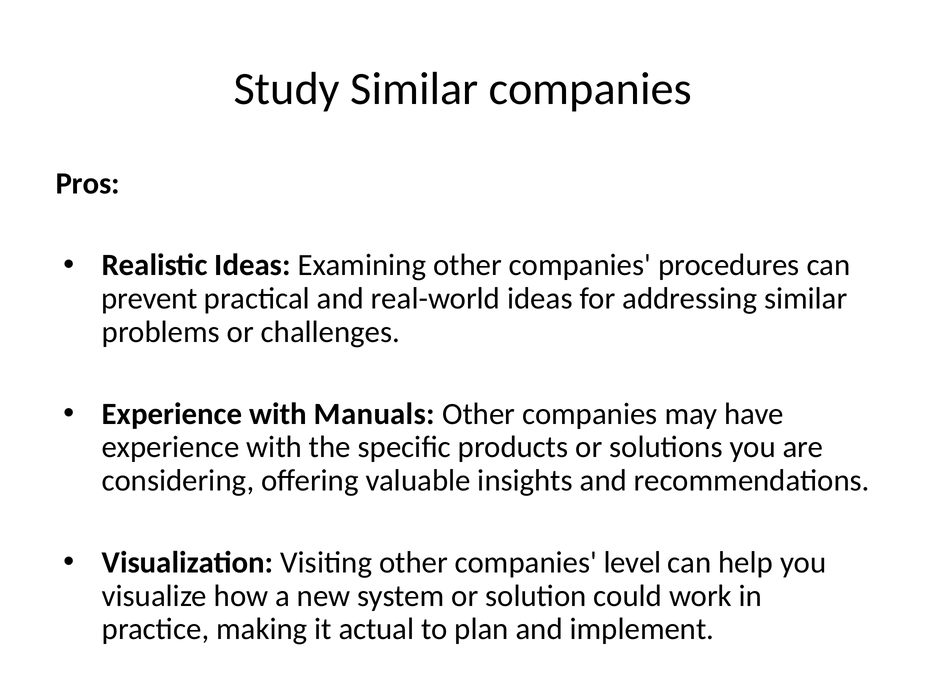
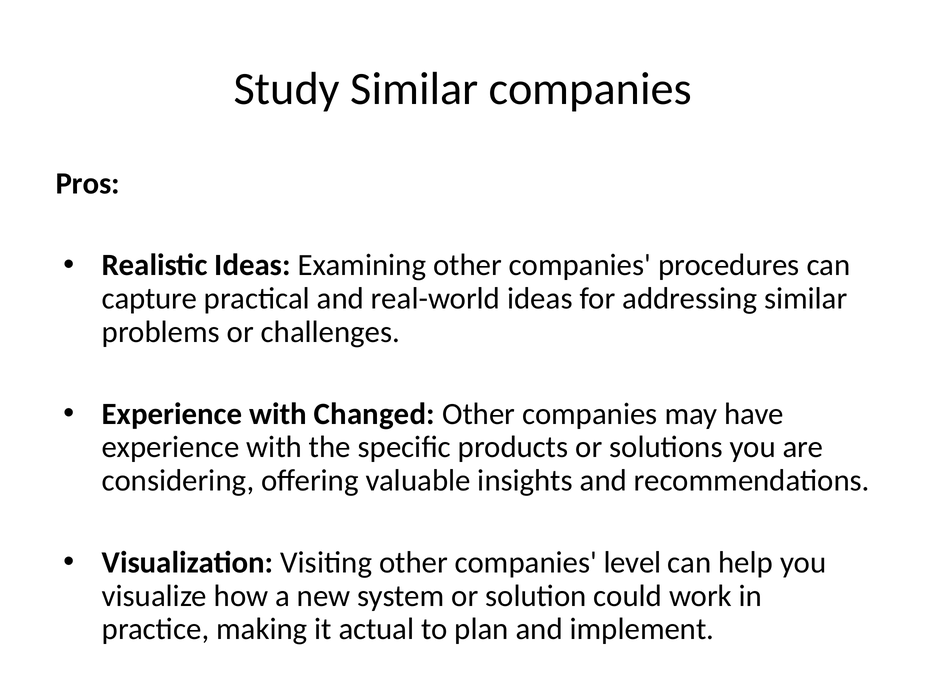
prevent: prevent -> capture
Manuals: Manuals -> Changed
